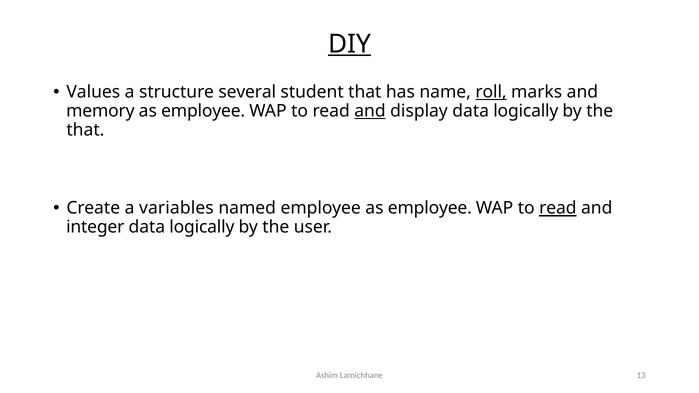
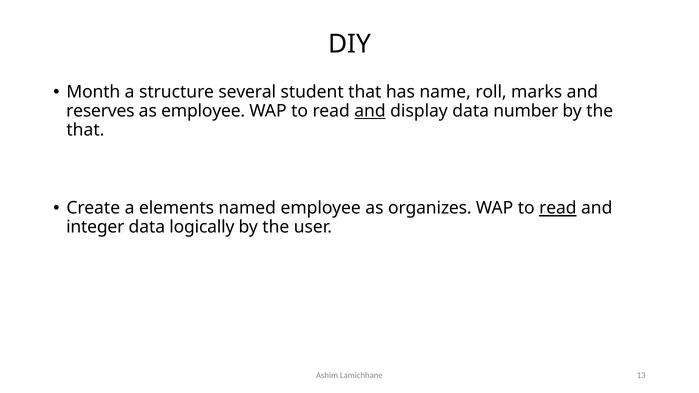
DIY underline: present -> none
Values: Values -> Month
roll underline: present -> none
memory: memory -> reserves
display data logically: logically -> number
variables: variables -> elements
employee as employee: employee -> organizes
